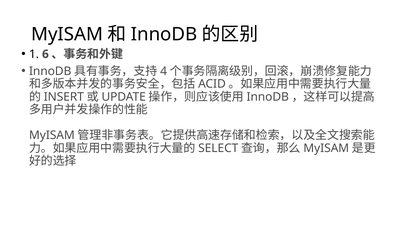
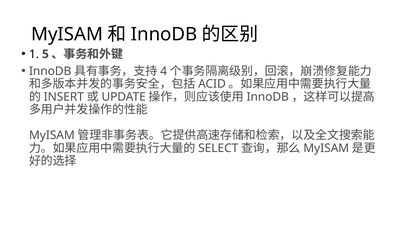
6: 6 -> 5
